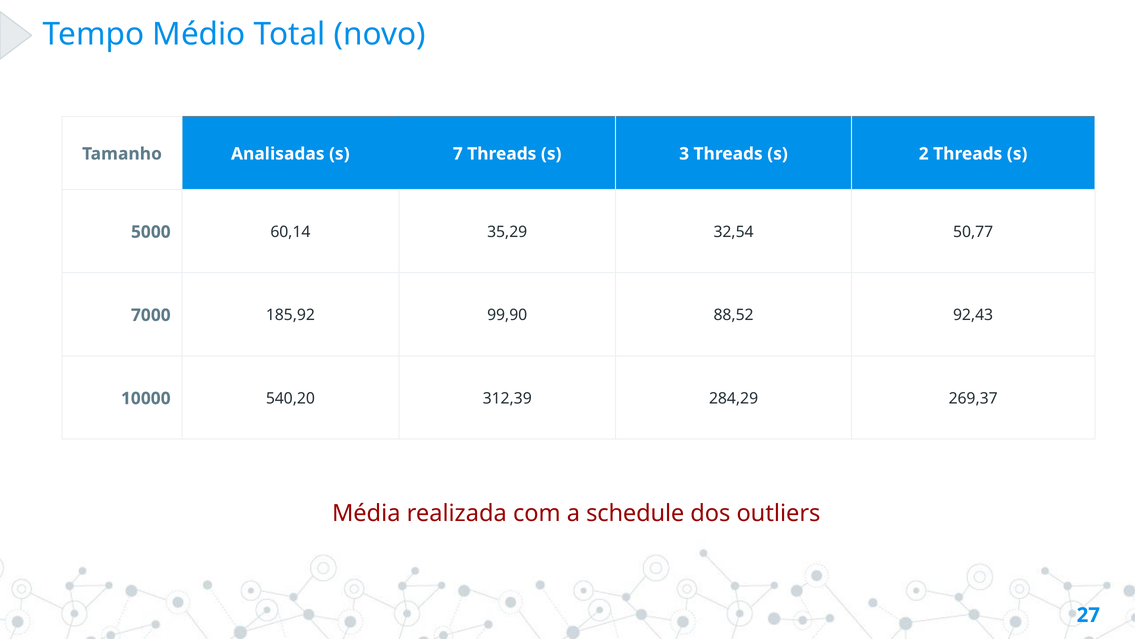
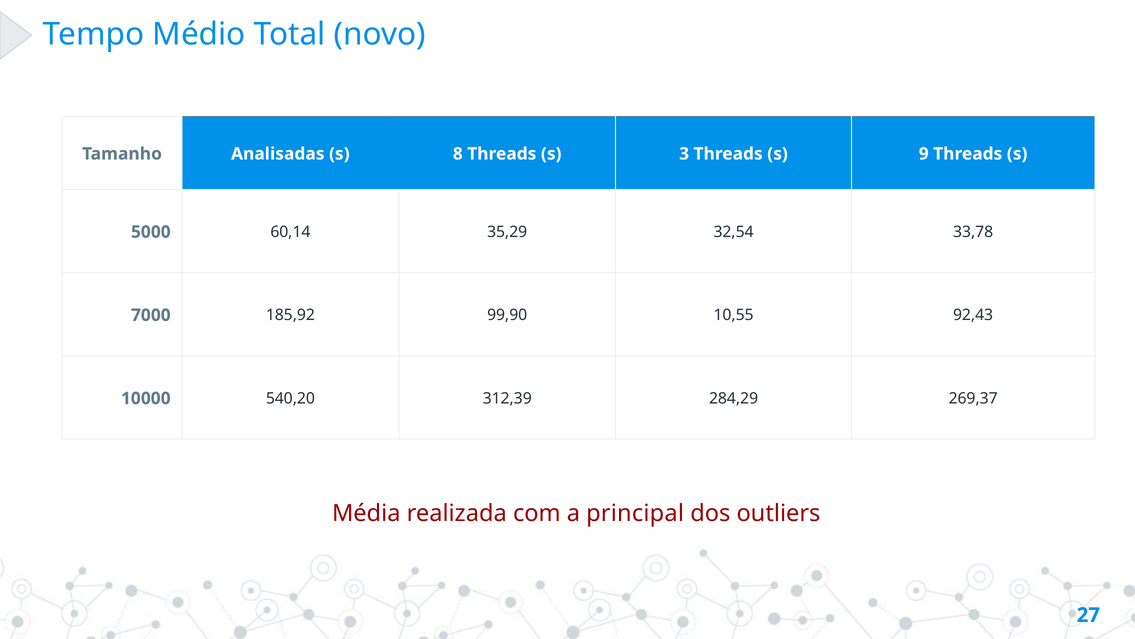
7: 7 -> 8
2: 2 -> 9
50,77: 50,77 -> 33,78
88,52: 88,52 -> 10,55
schedule: schedule -> principal
